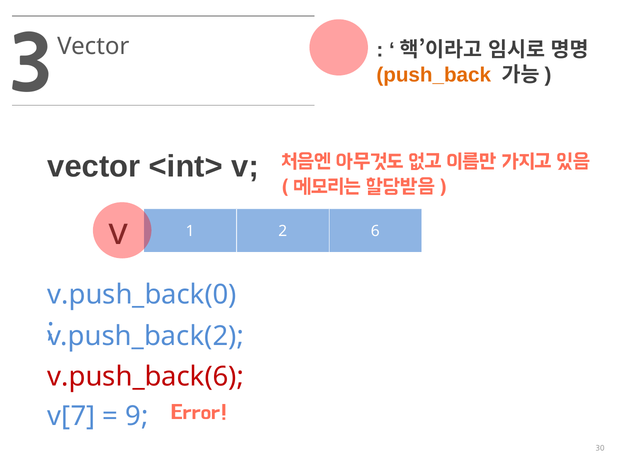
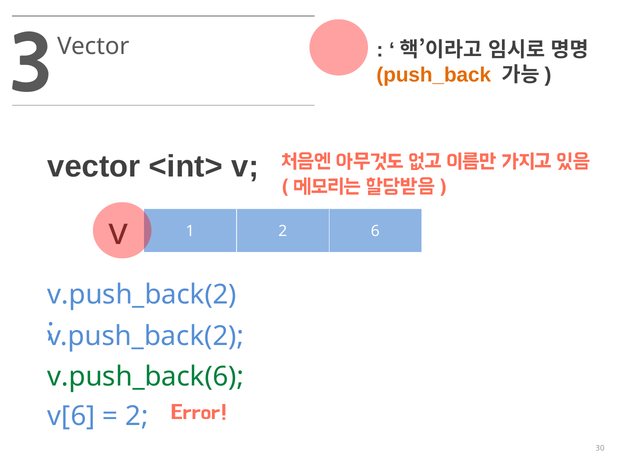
v.push_back(0 at (142, 295): v.push_back(0 -> v.push_back(2
v.push_back(6 colour: red -> green
v[7: v[7 -> v[6
9 at (137, 416): 9 -> 2
